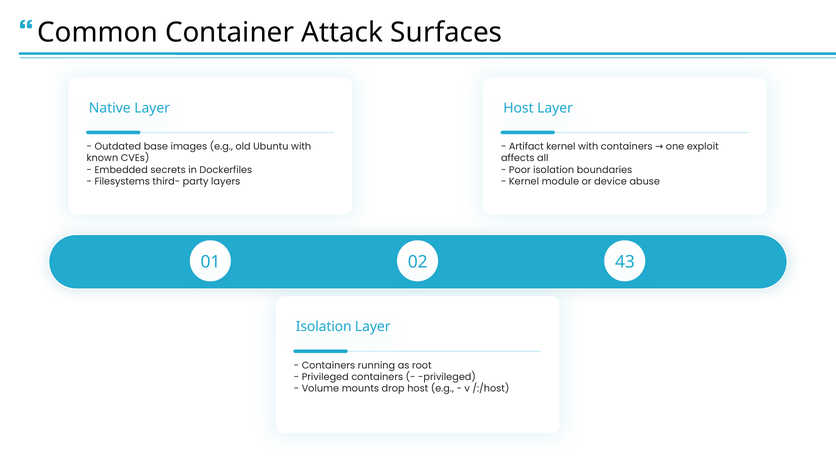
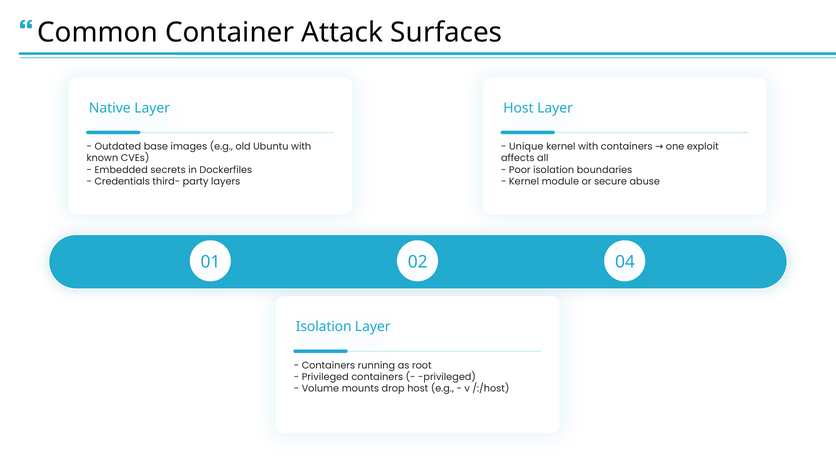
Artifact: Artifact -> Unique
Filesystems: Filesystems -> Credentials
device: device -> secure
43: 43 -> 04
